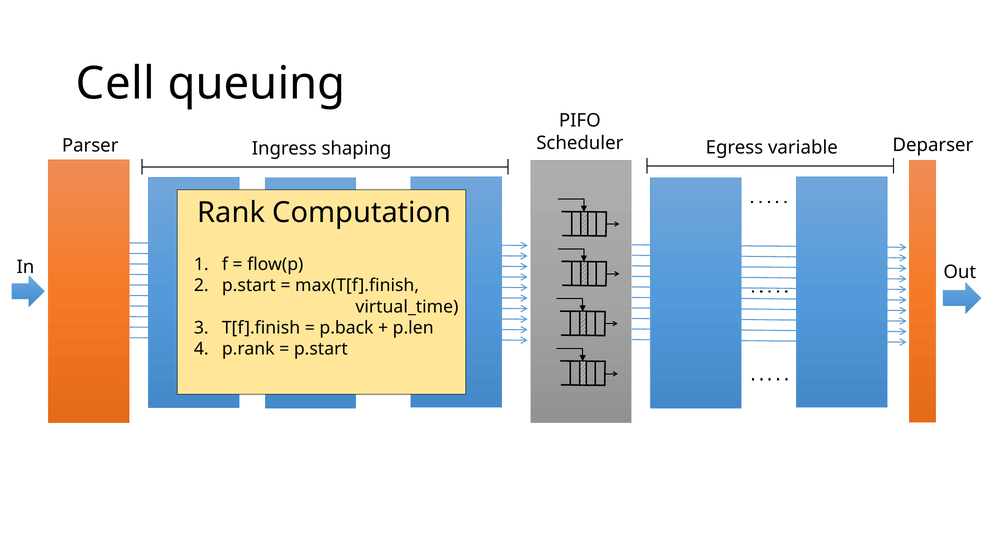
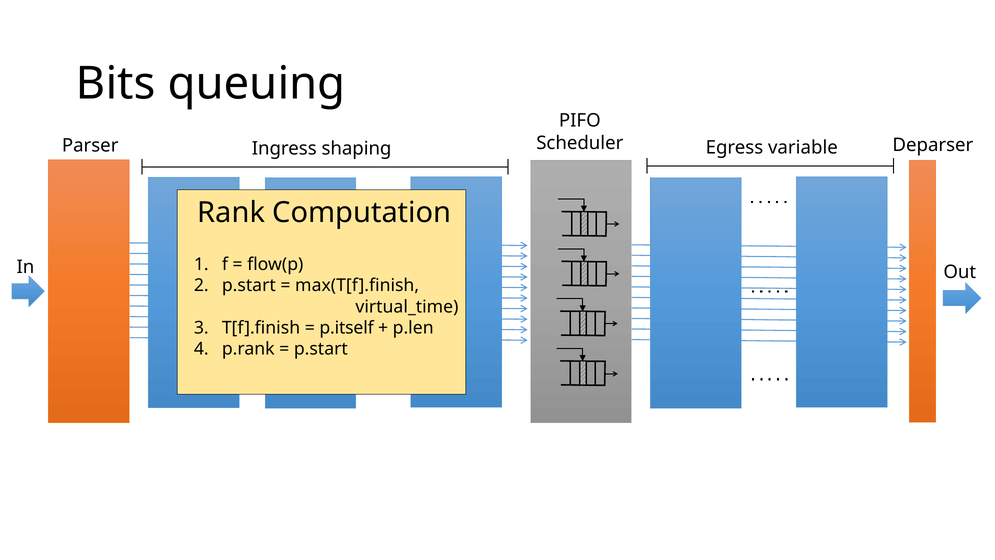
Cell: Cell -> Bits
p.back: p.back -> p.itself
